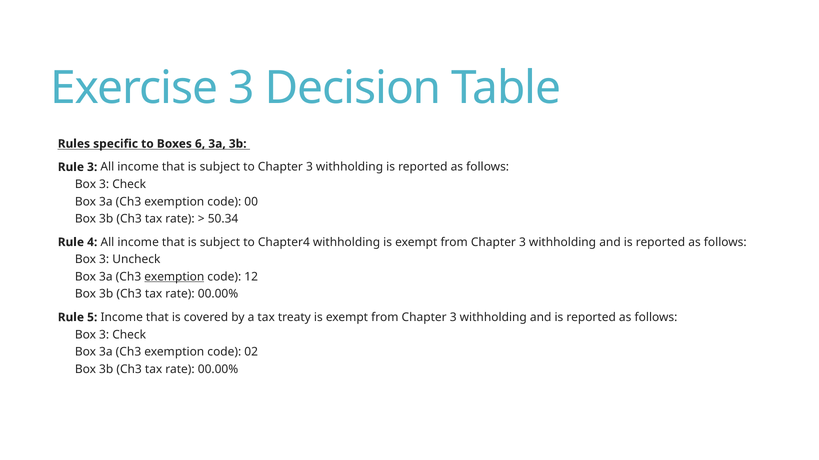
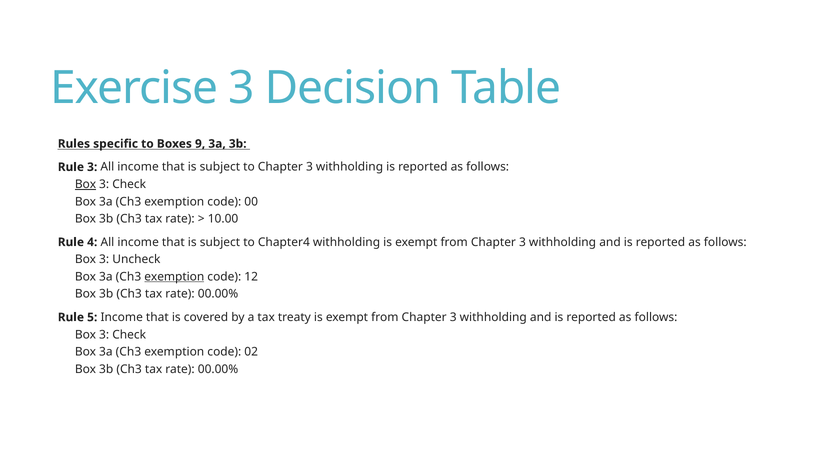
6: 6 -> 9
Box at (86, 185) underline: none -> present
50.34: 50.34 -> 10.00
